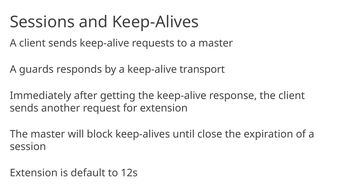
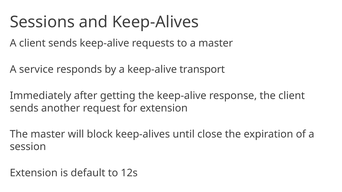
guards: guards -> service
